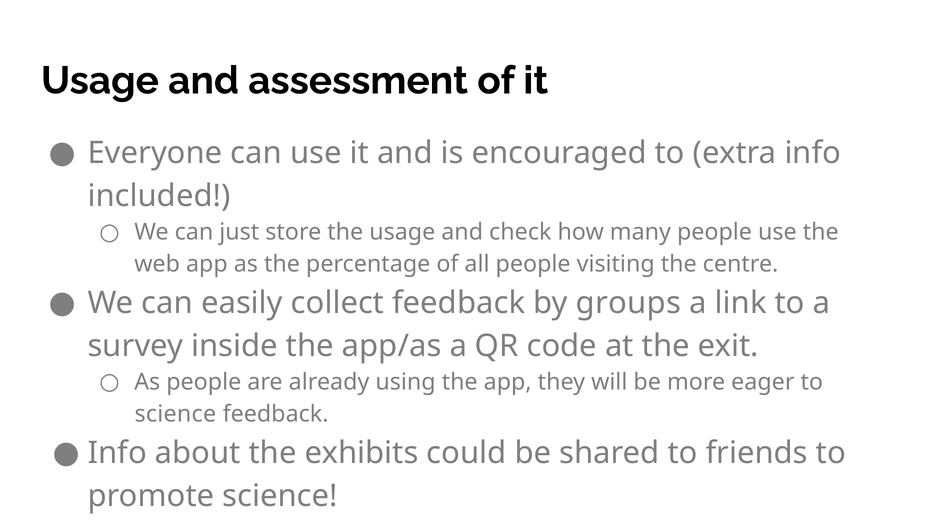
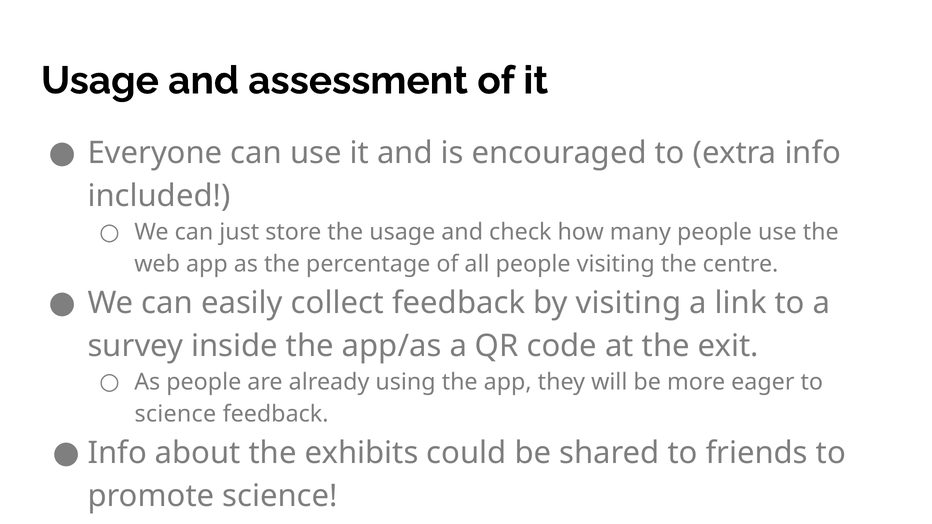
by groups: groups -> visiting
